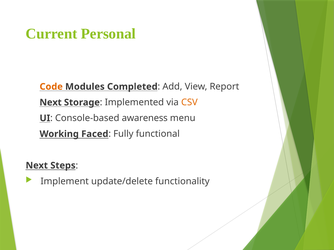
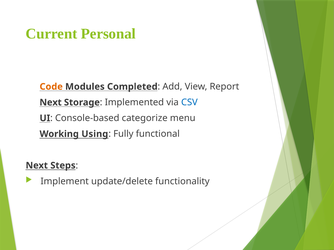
CSV colour: orange -> blue
awareness: awareness -> categorize
Faced: Faced -> Using
